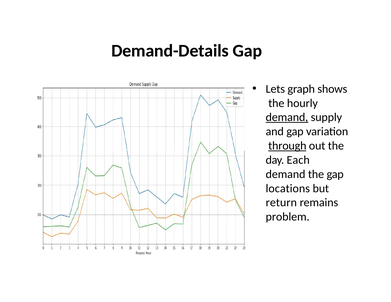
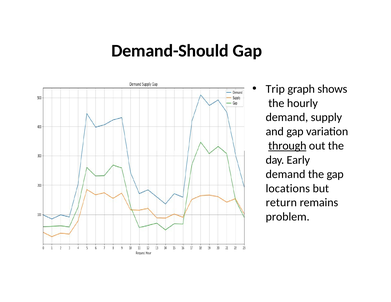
Demand-Details: Demand-Details -> Demand-Should
Lets: Lets -> Trip
demand at (287, 117) underline: present -> none
Each: Each -> Early
